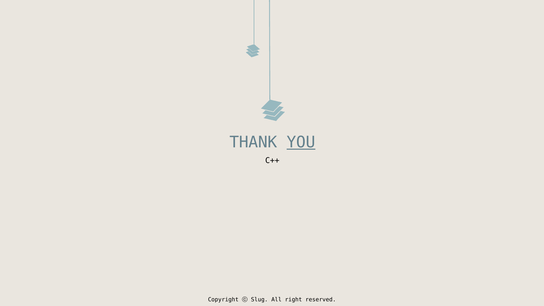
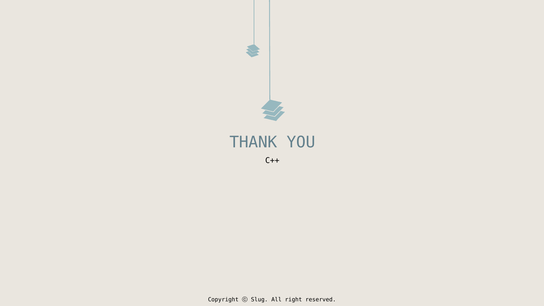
YOU underline: present -> none
